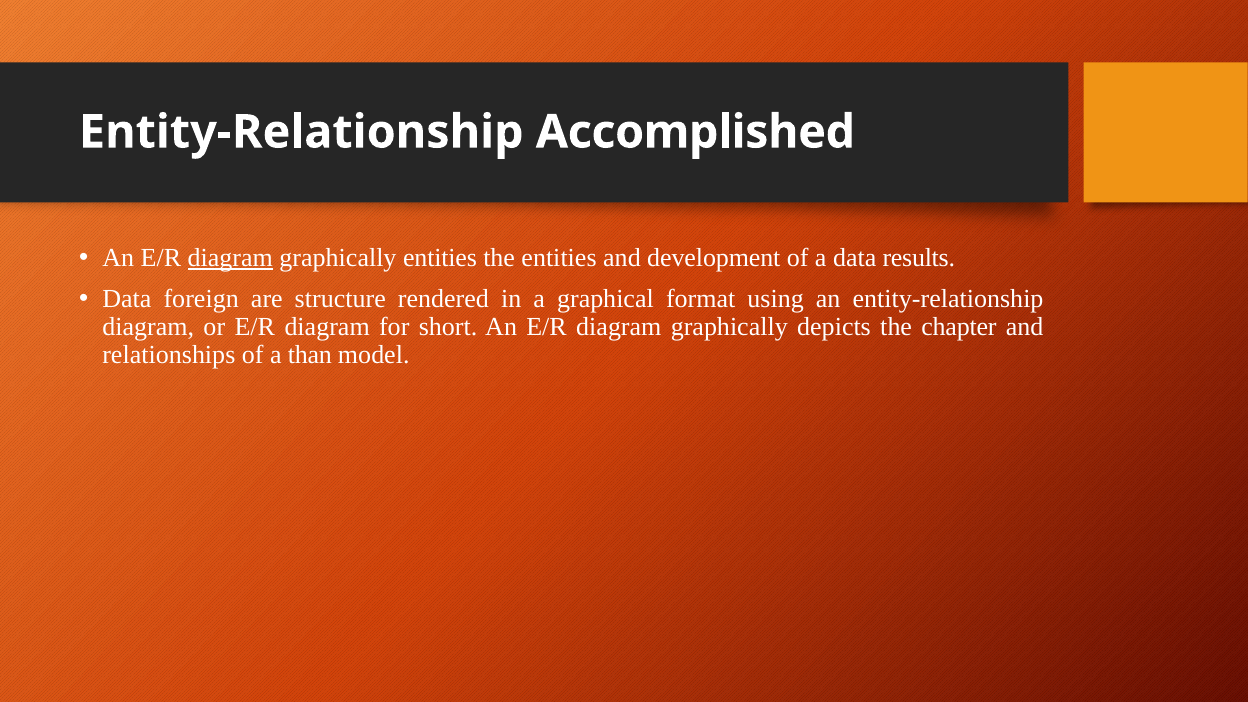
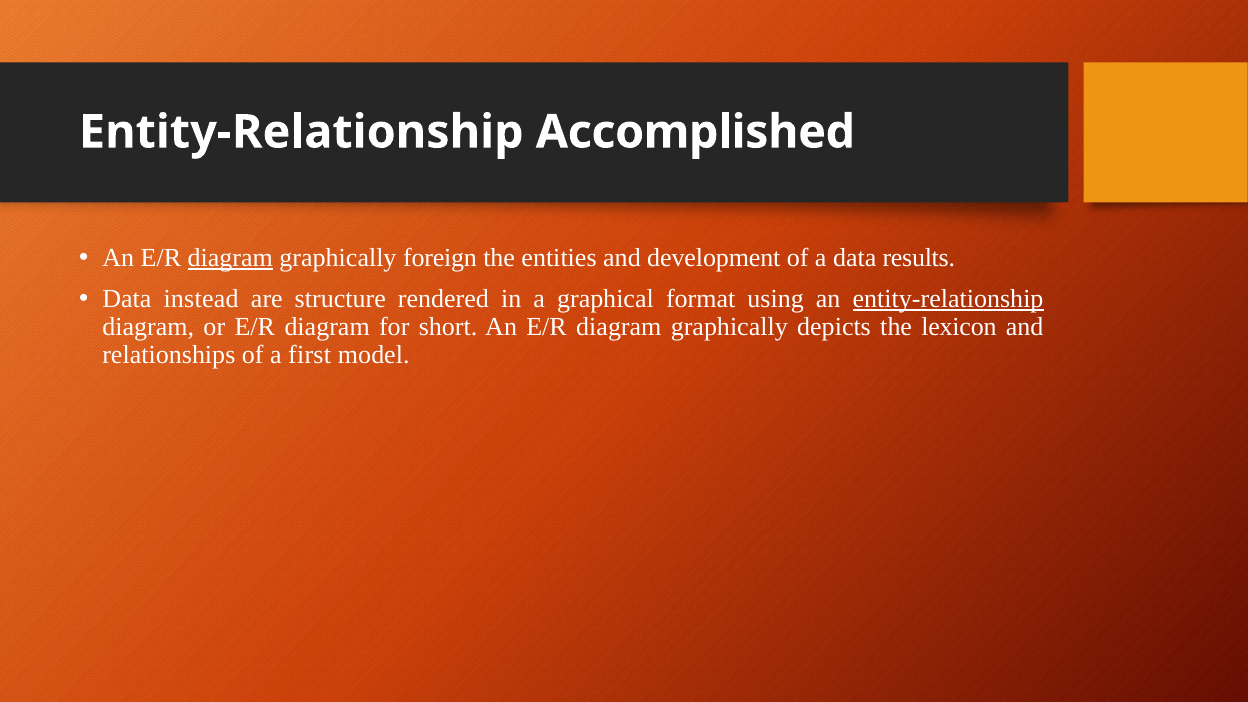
graphically entities: entities -> foreign
foreign: foreign -> instead
entity-relationship at (948, 299) underline: none -> present
chapter: chapter -> lexicon
than: than -> first
